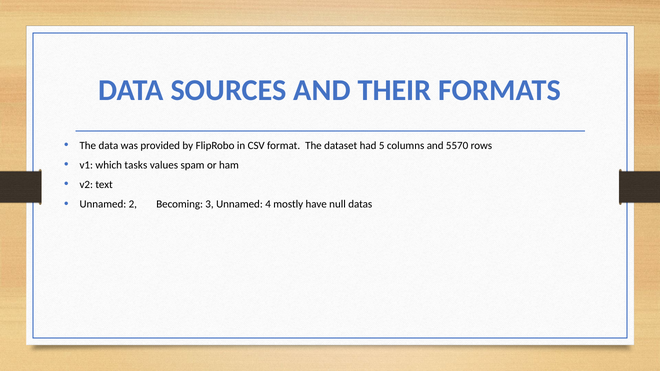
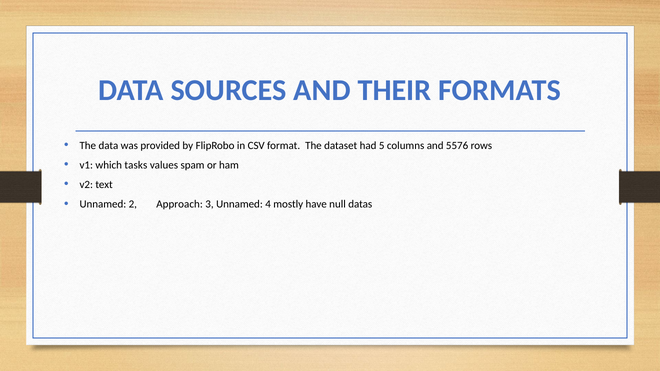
5570: 5570 -> 5576
Becoming: Becoming -> Approach
